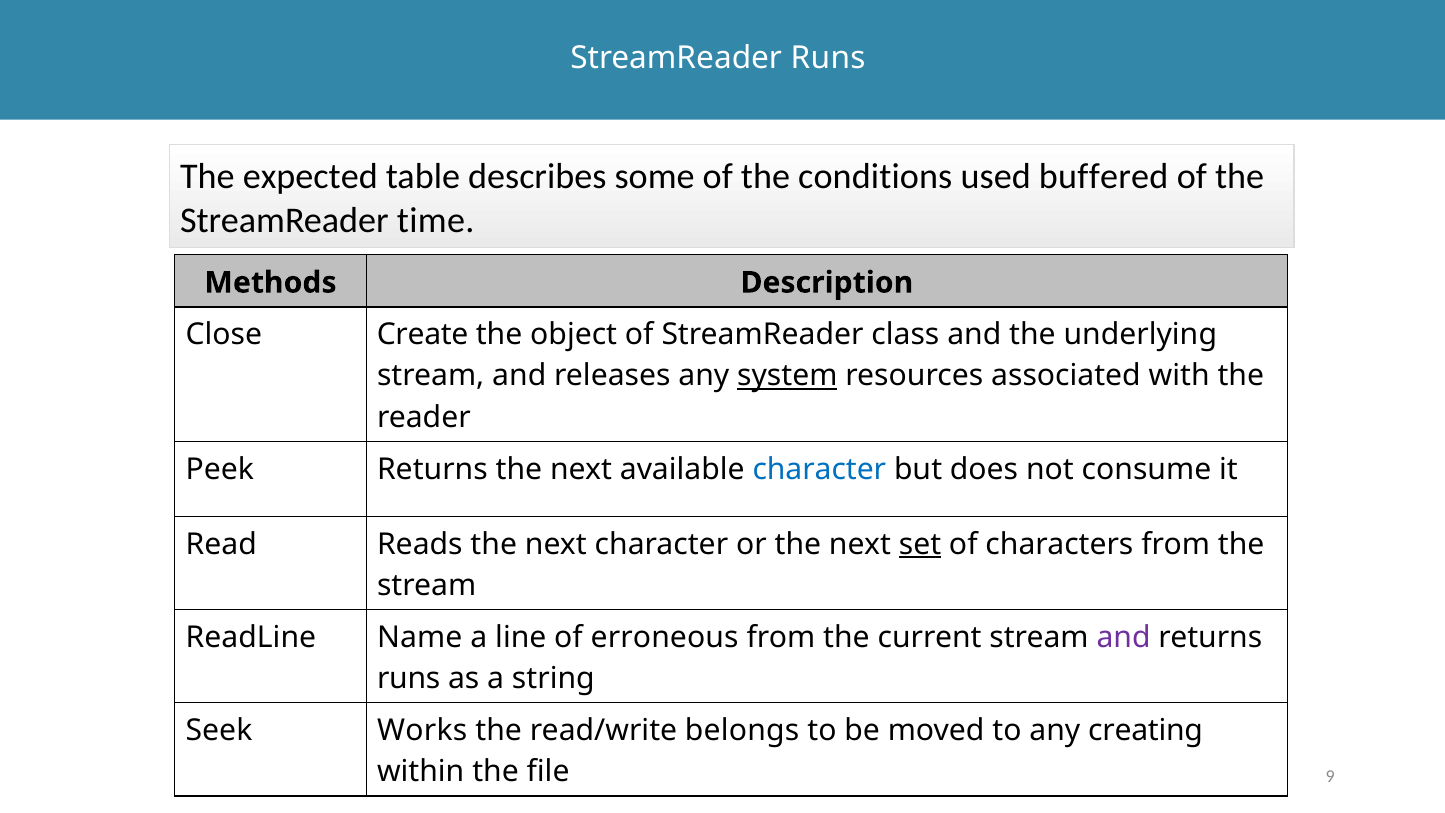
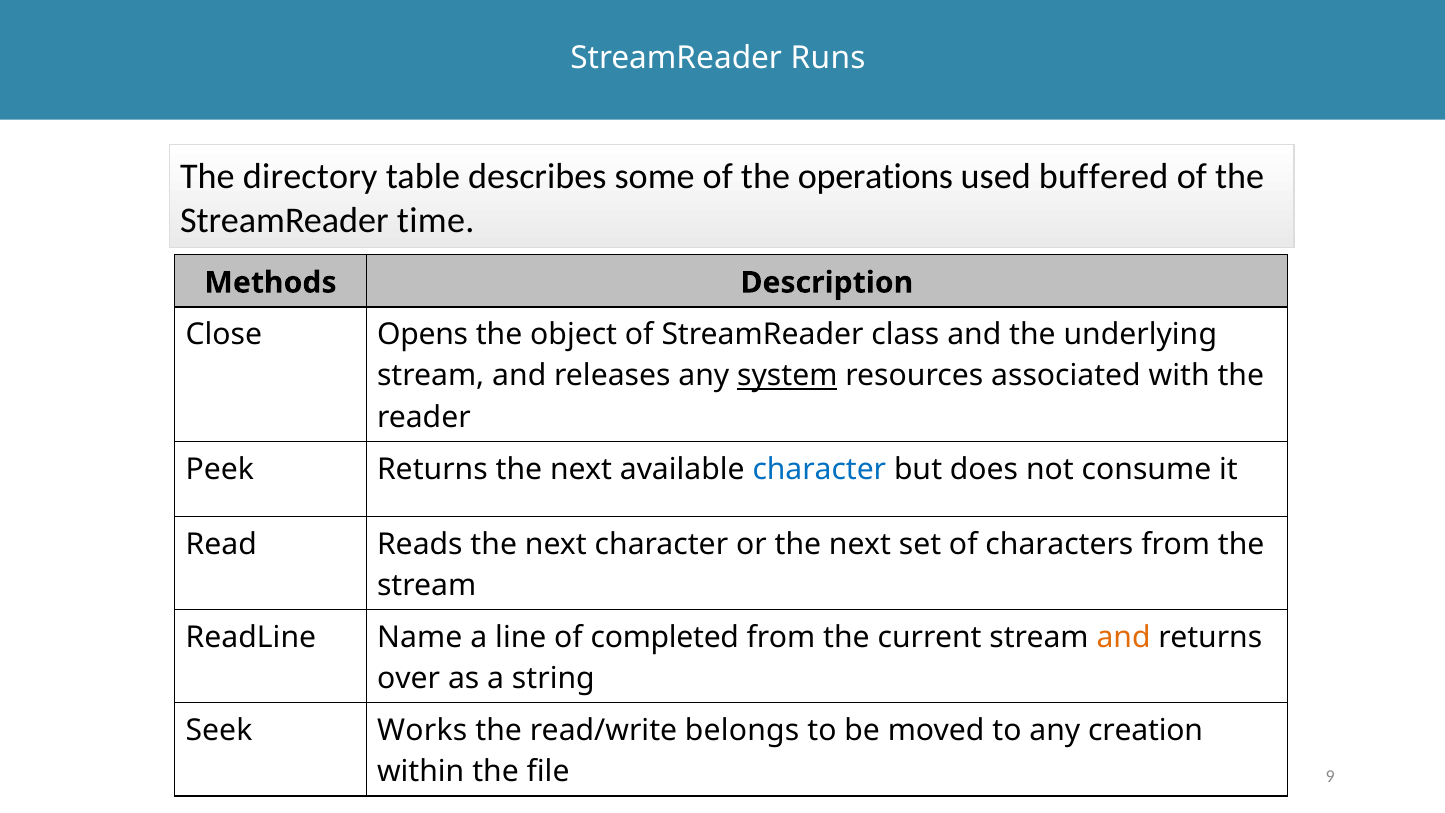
expected: expected -> directory
conditions: conditions -> operations
Create: Create -> Opens
set underline: present -> none
erroneous: erroneous -> completed
and at (1124, 637) colour: purple -> orange
runs at (409, 678): runs -> over
creating: creating -> creation
